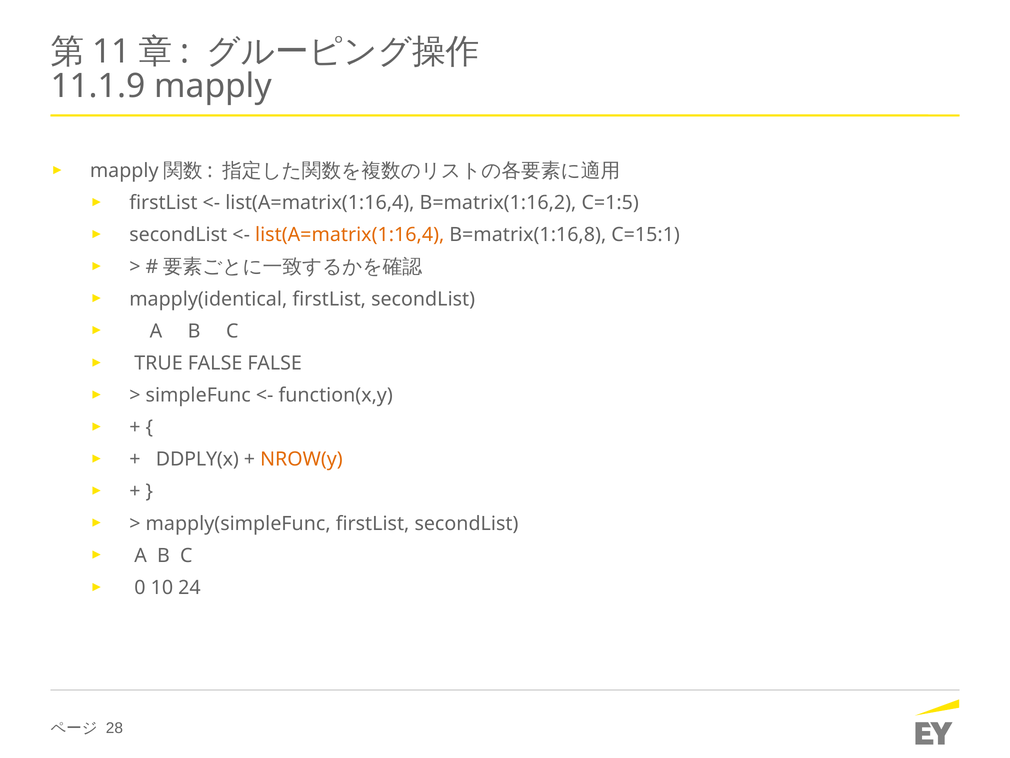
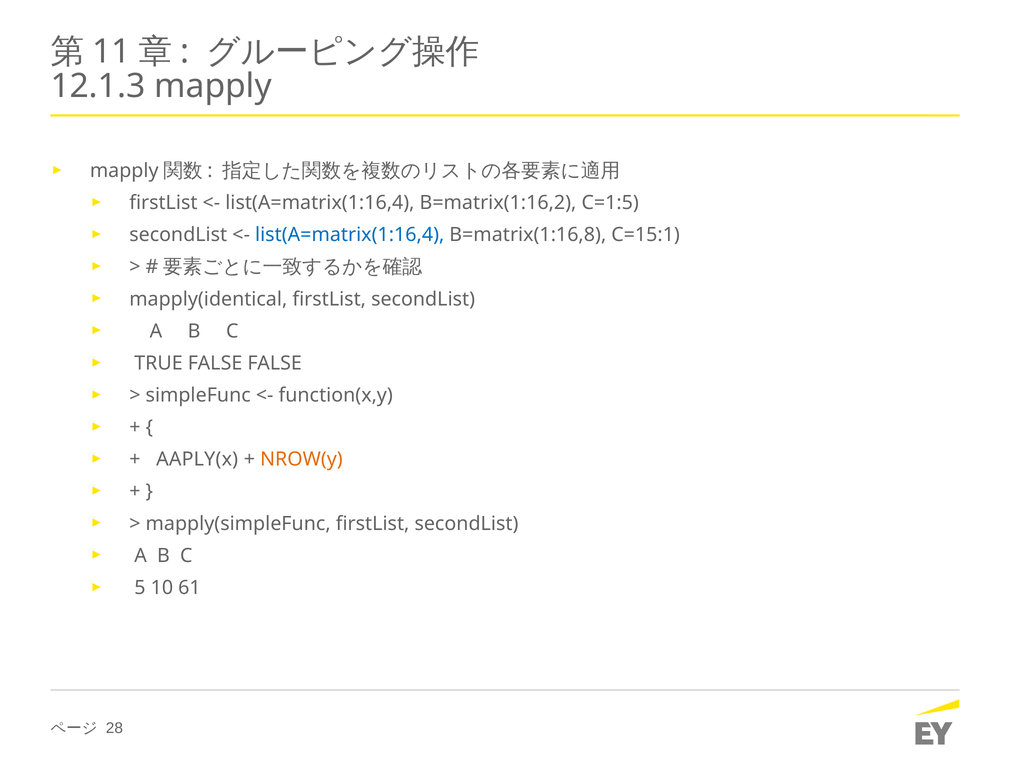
11.1.9: 11.1.9 -> 12.1.3
list(A=matrix(1:16,4 at (350, 235) colour: orange -> blue
DDPLY(x: DDPLY(x -> AAPLY(x
0: 0 -> 5
24: 24 -> 61
